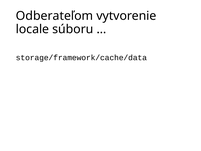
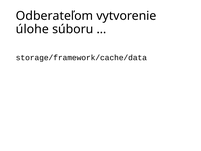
locale: locale -> úlohe
